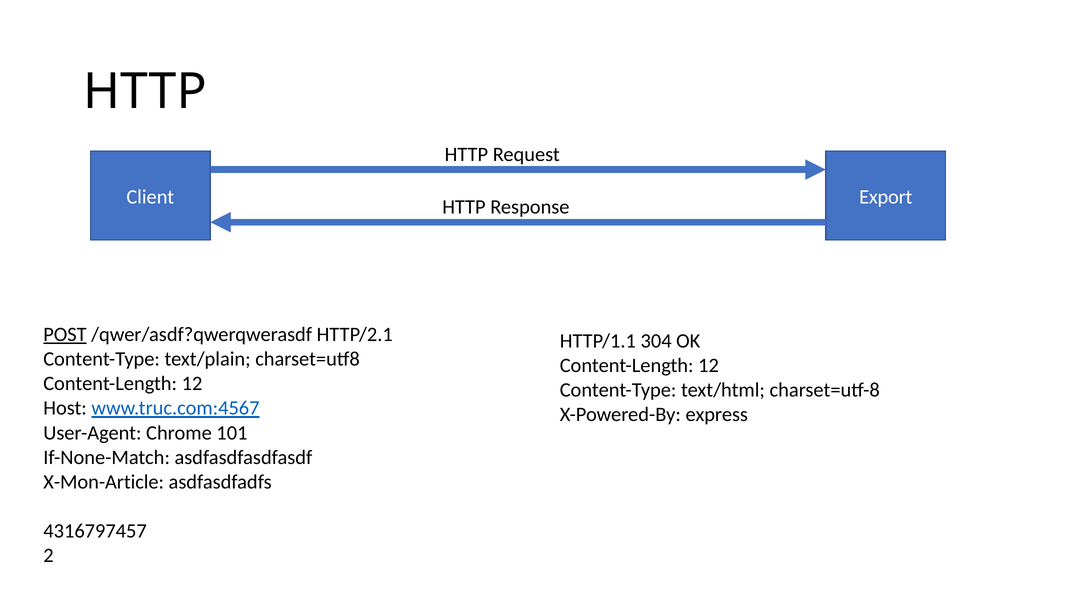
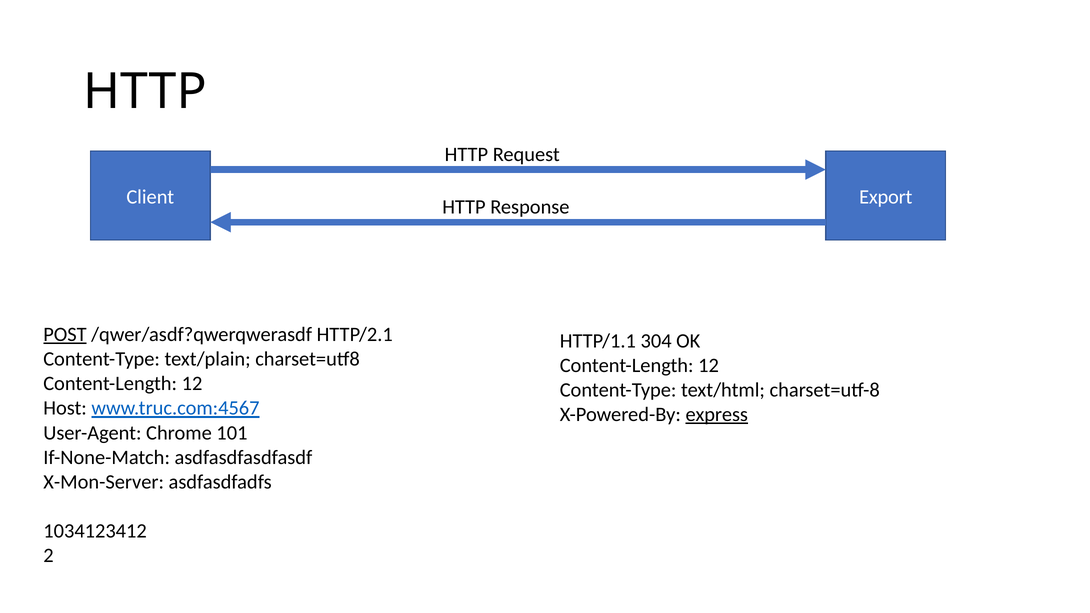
express underline: none -> present
X-Mon-Article: X-Mon-Article -> X-Mon-Server
4316797457: 4316797457 -> 1034123412
